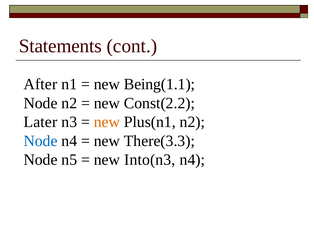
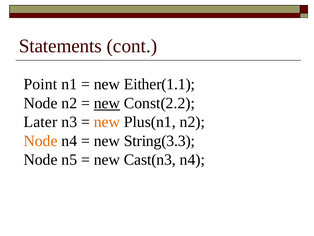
After: After -> Point
Being(1.1: Being(1.1 -> Either(1.1
new at (107, 103) underline: none -> present
Node at (41, 141) colour: blue -> orange
There(3.3: There(3.3 -> String(3.3
Into(n3: Into(n3 -> Cast(n3
